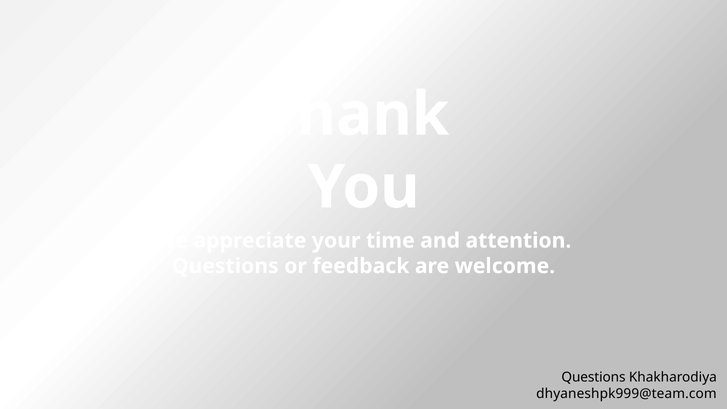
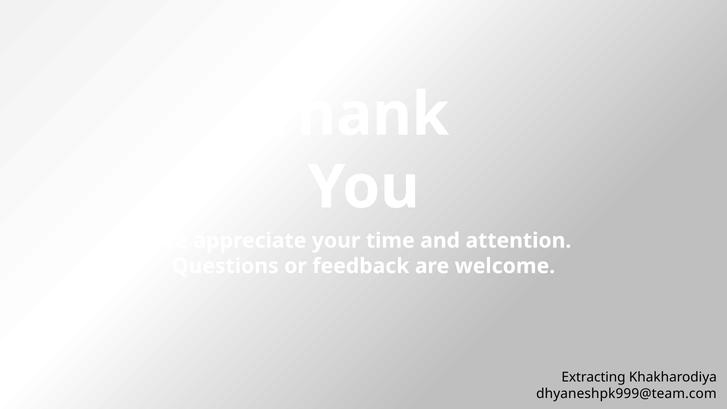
Questions at (594, 377): Questions -> Extracting
